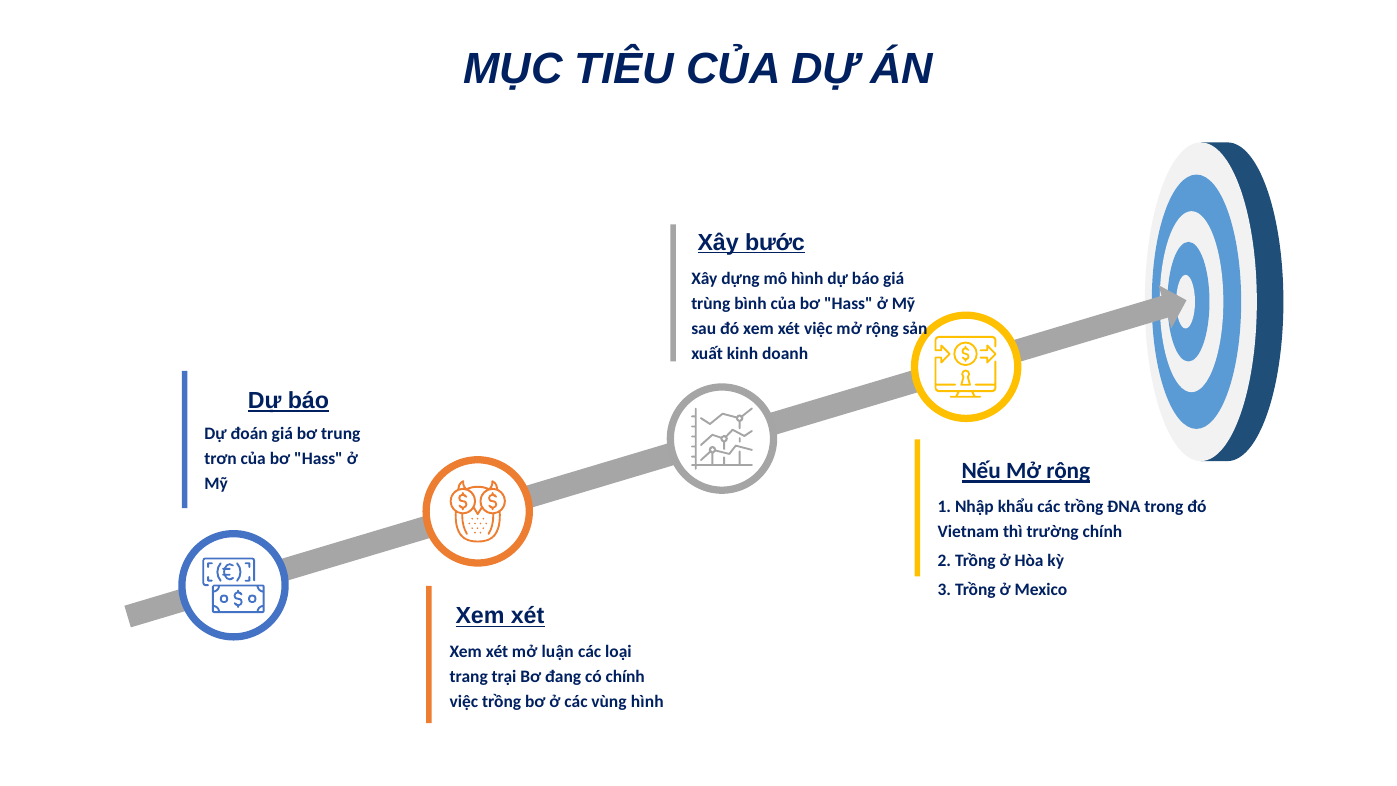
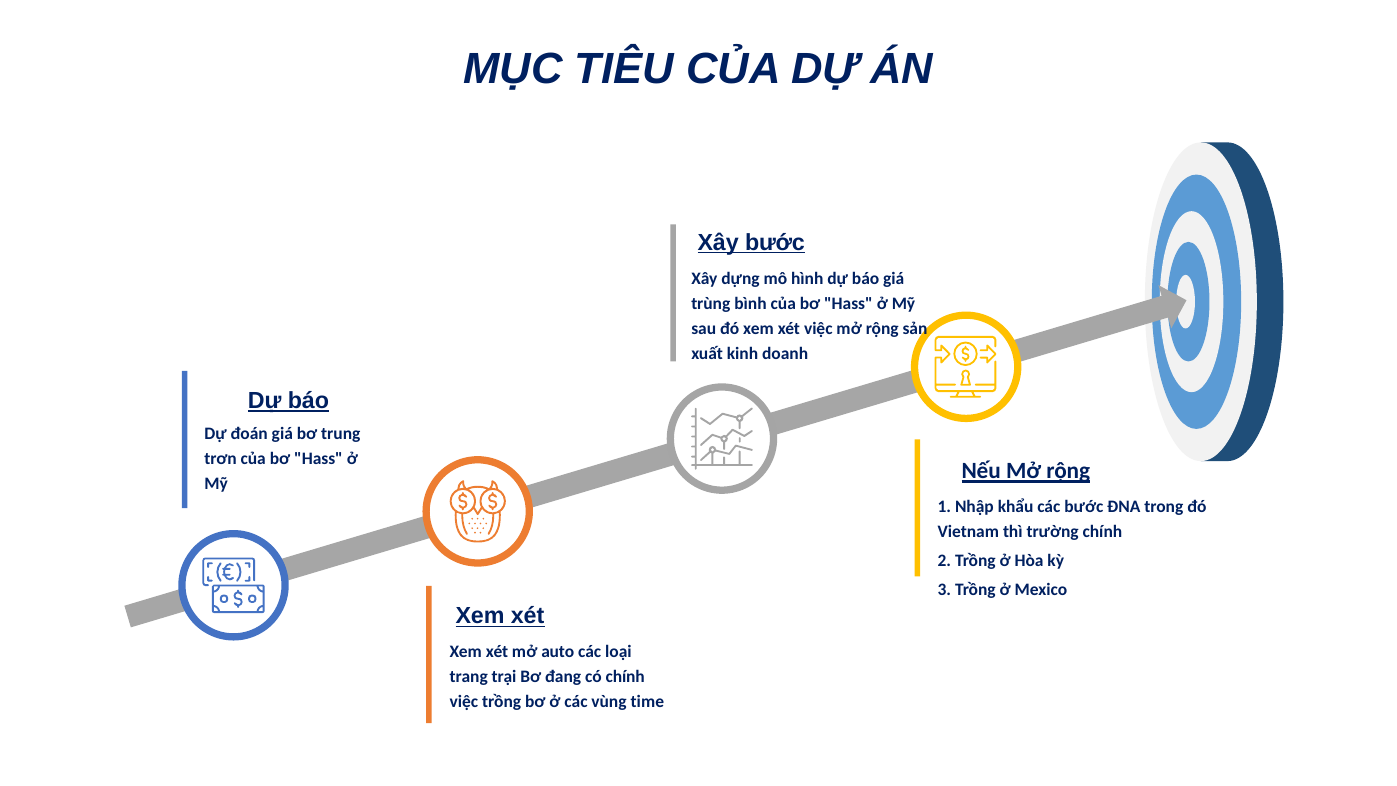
các trồng: trồng -> bước
luận: luận -> auto
vùng hình: hình -> time
